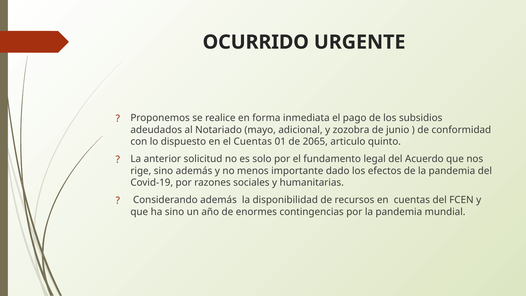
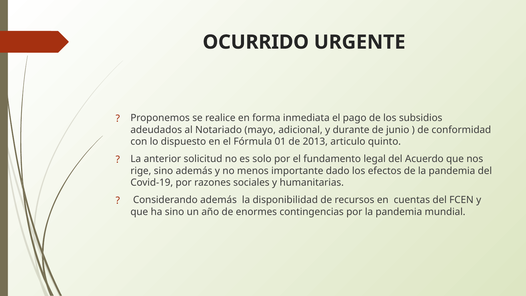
zozobra: zozobra -> durante
el Cuentas: Cuentas -> Fórmula
2065: 2065 -> 2013
